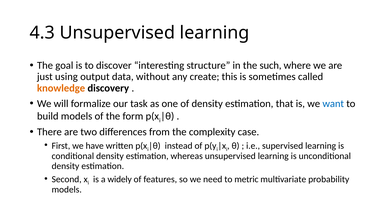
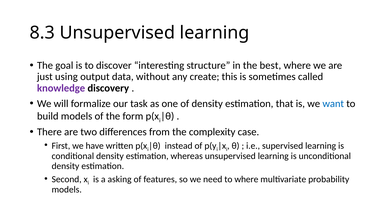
4.3: 4.3 -> 8.3
such: such -> best
knowledge colour: orange -> purple
widely: widely -> asking
to metric: metric -> where
